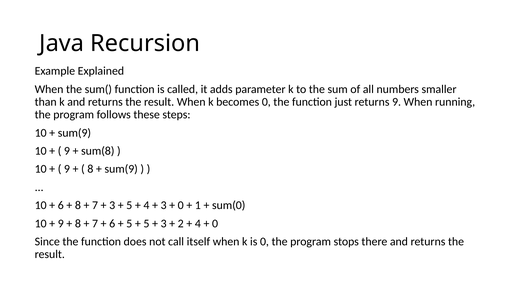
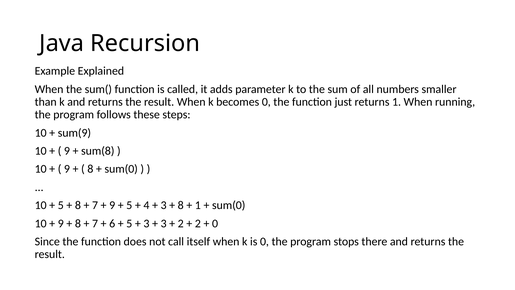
returns 9: 9 -> 1
sum(9 at (121, 169): sum(9 -> sum(0
6 at (61, 205): 6 -> 5
3 at (112, 205): 3 -> 9
0 at (181, 205): 0 -> 8
5 at (146, 223): 5 -> 3
4 at (198, 223): 4 -> 2
